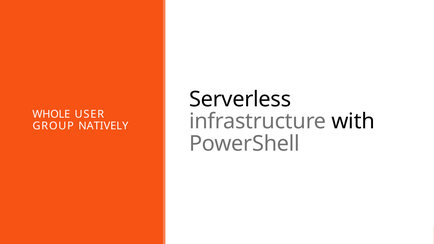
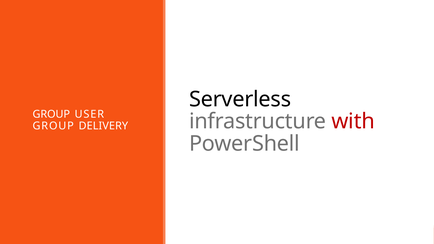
WHOLE at (51, 114): WHOLE -> GROUP
with colour: black -> red
NATIVELY: NATIVELY -> DELIVERY
